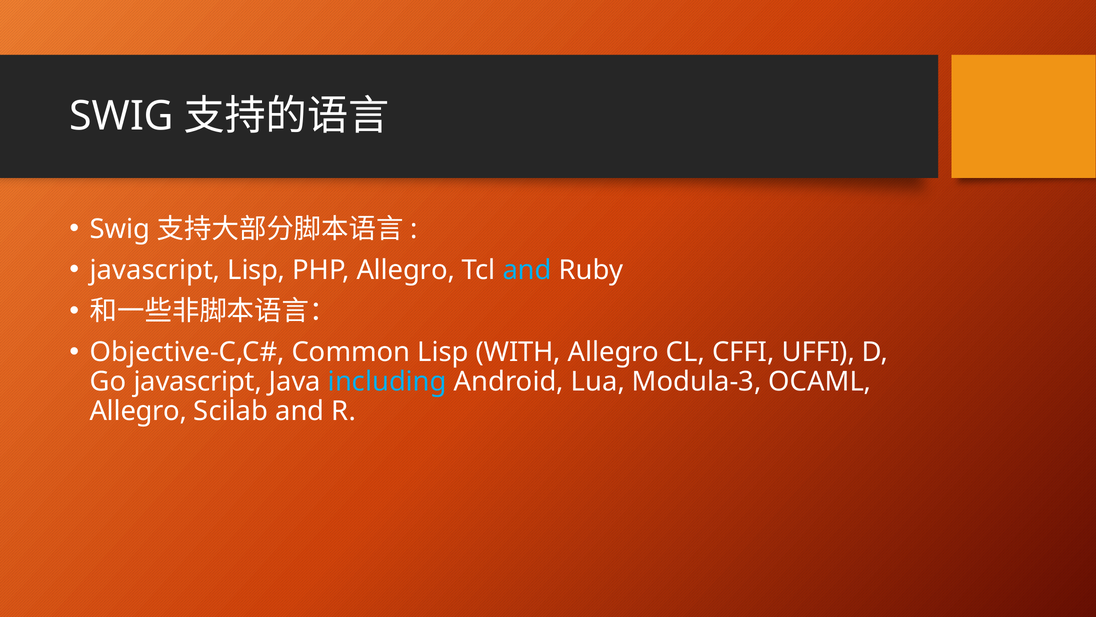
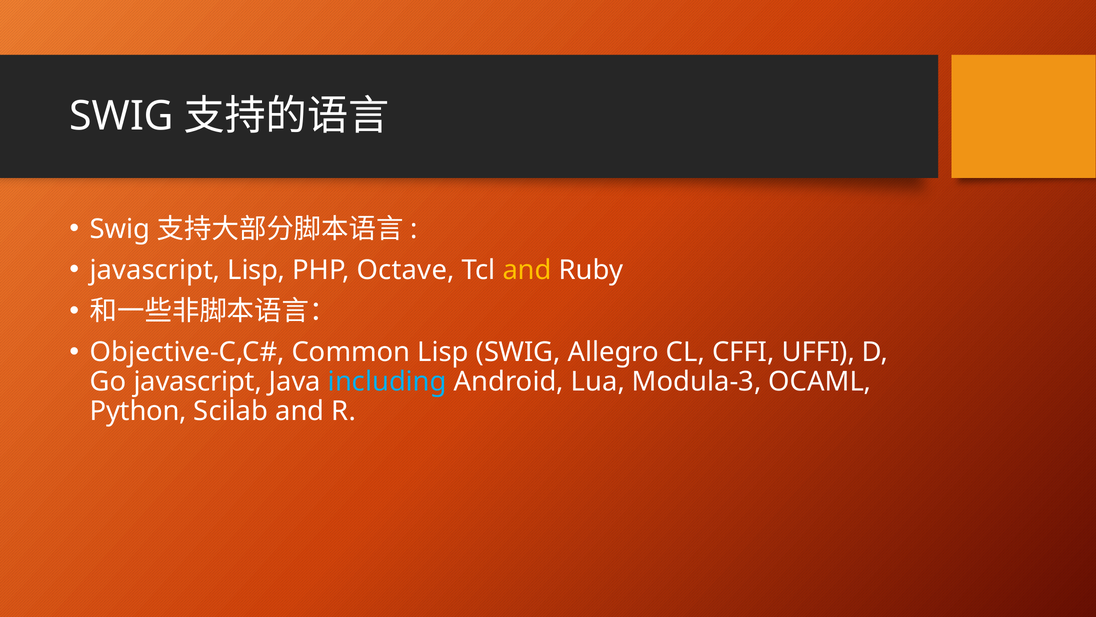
PHP Allegro: Allegro -> Octave
and at (527, 270) colour: light blue -> yellow
Lisp WITH: WITH -> SWIG
Allegro at (138, 411): Allegro -> Python
